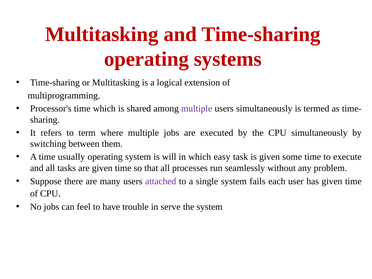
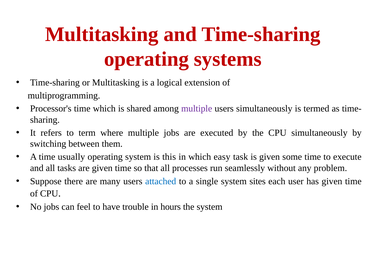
will: will -> this
attached colour: purple -> blue
fails: fails -> sites
serve: serve -> hours
